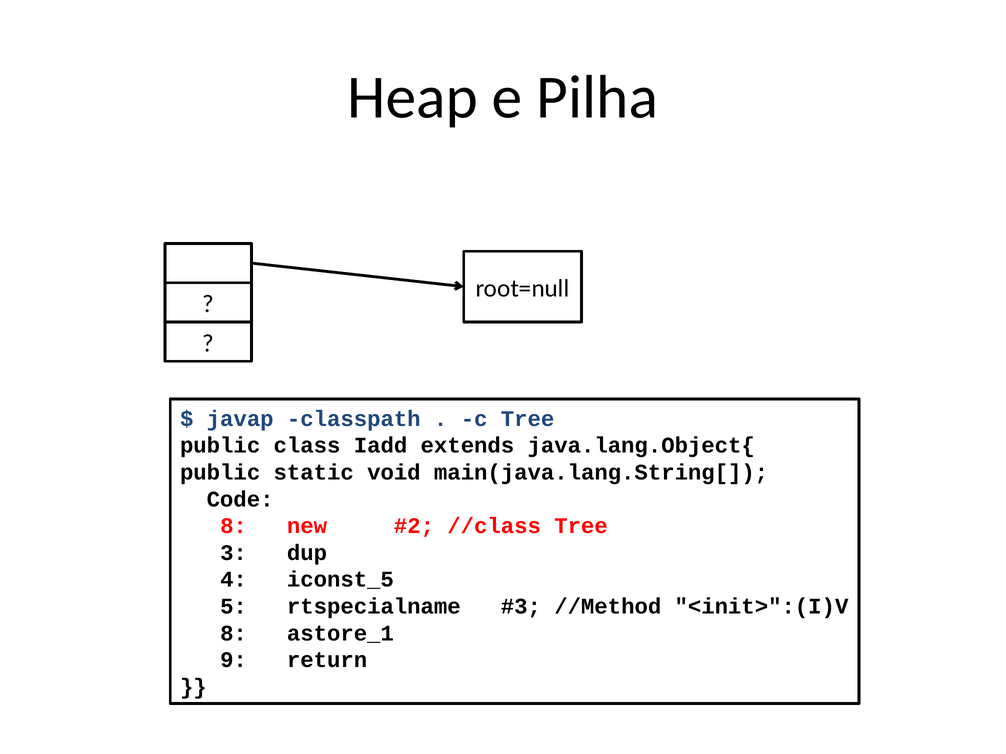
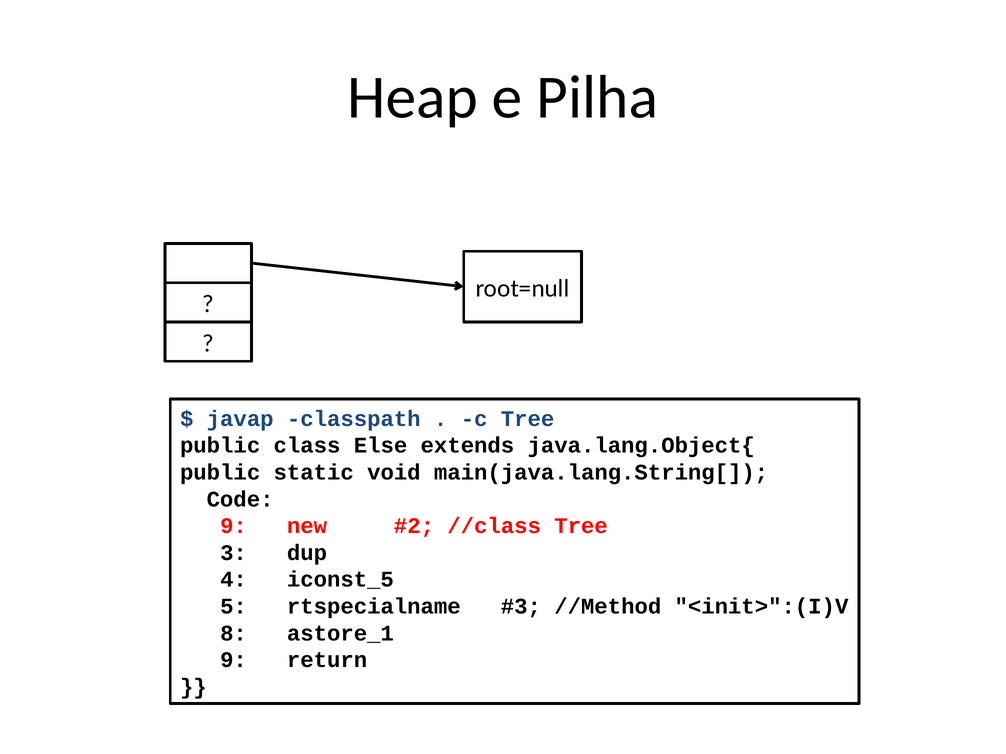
Iadd: Iadd -> Else
8 at (234, 526): 8 -> 9
